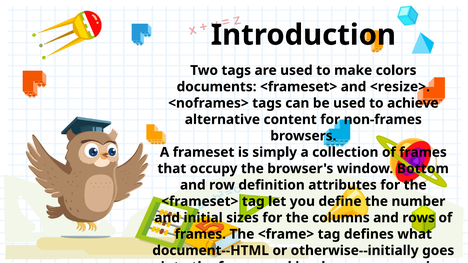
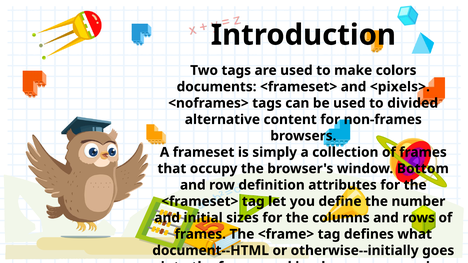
<resize>: <resize> -> <pixels>
achieve: achieve -> divided
